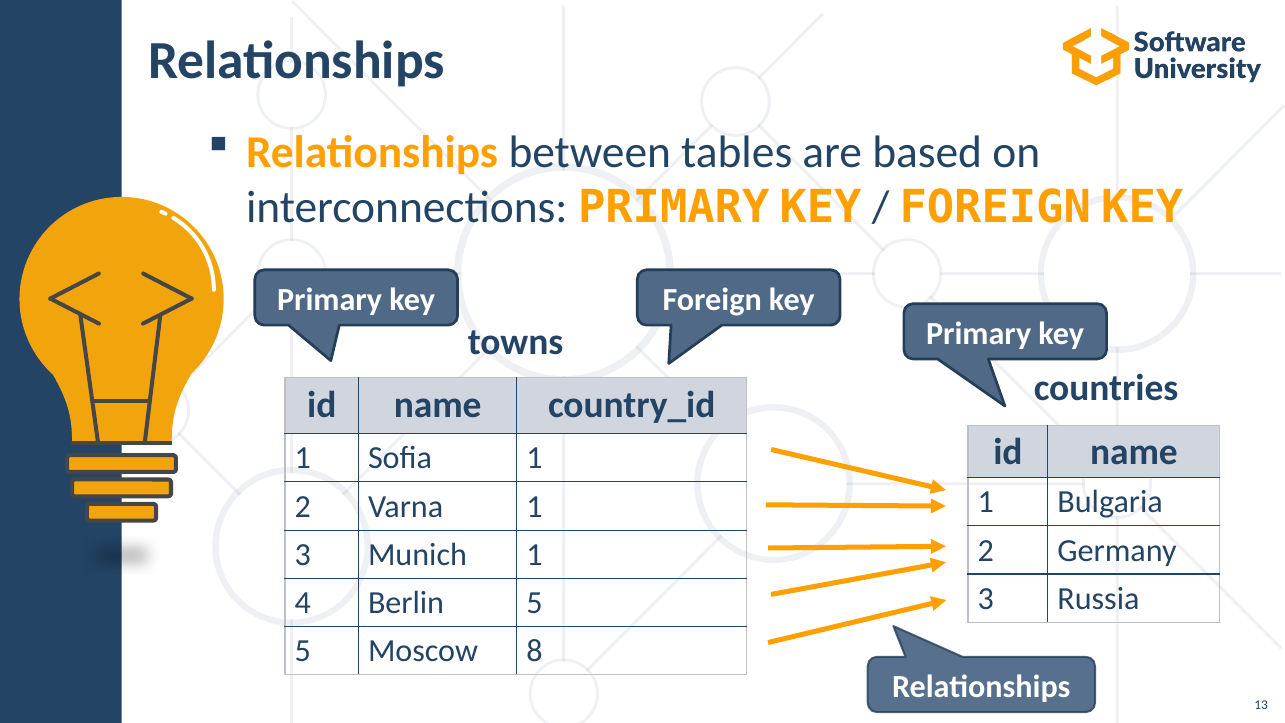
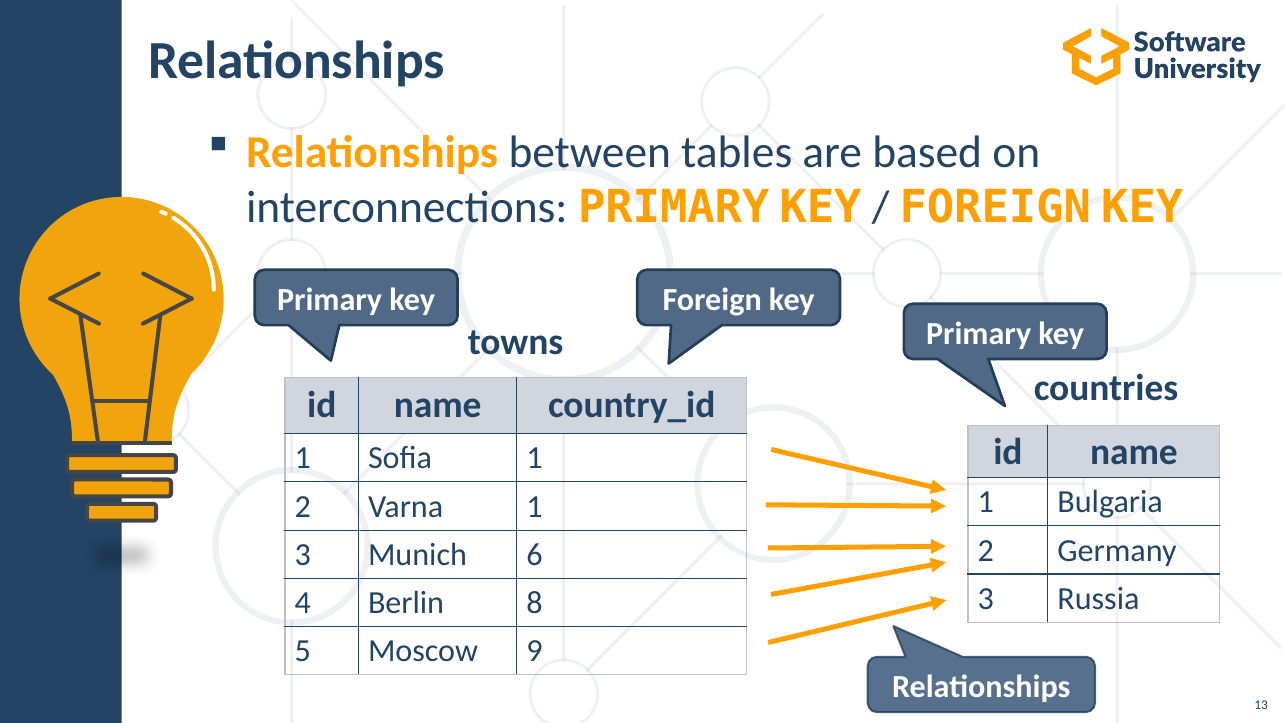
Munich 1: 1 -> 6
Berlin 5: 5 -> 8
8: 8 -> 9
